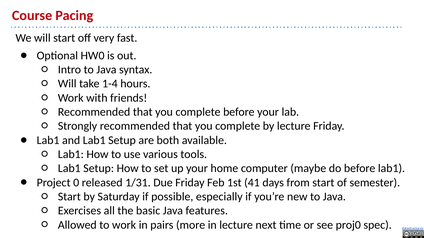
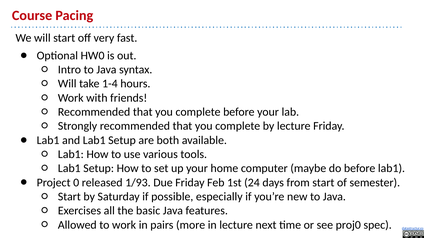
1/31: 1/31 -> 1/93
41: 41 -> 24
